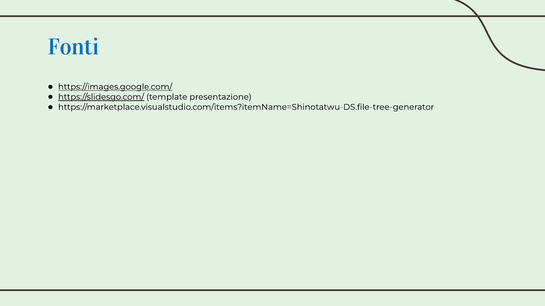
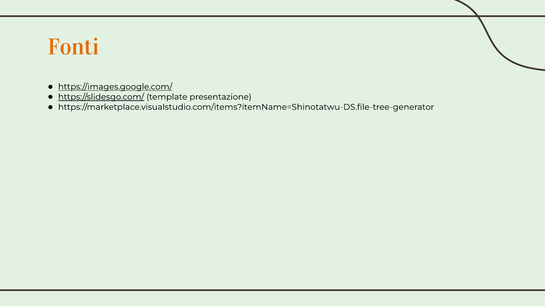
Fonti colour: blue -> orange
